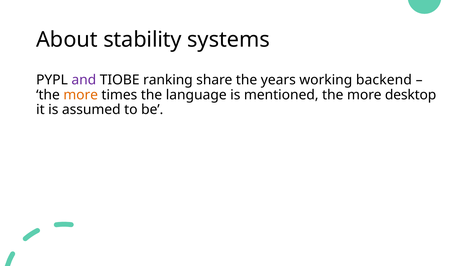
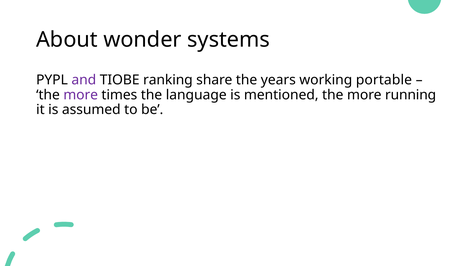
stability: stability -> wonder
backend: backend -> portable
more at (81, 95) colour: orange -> purple
desktop: desktop -> running
